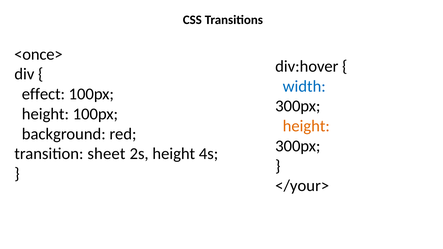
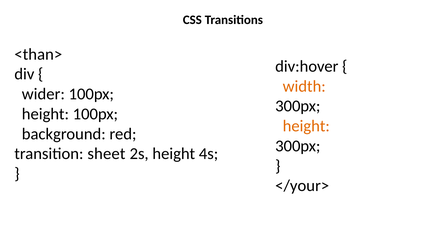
<once>: <once> -> <than>
width colour: blue -> orange
effect: effect -> wider
